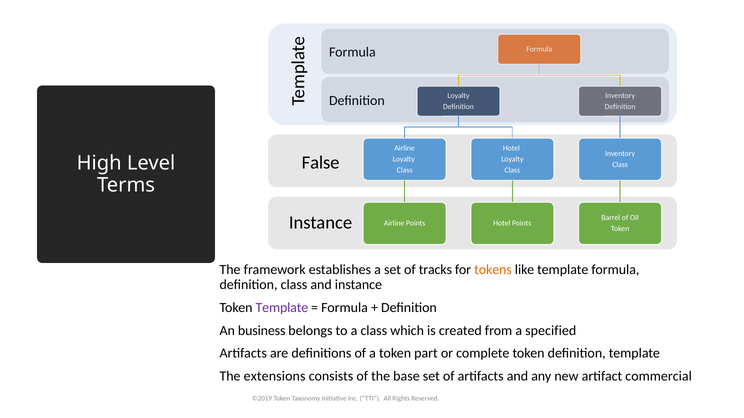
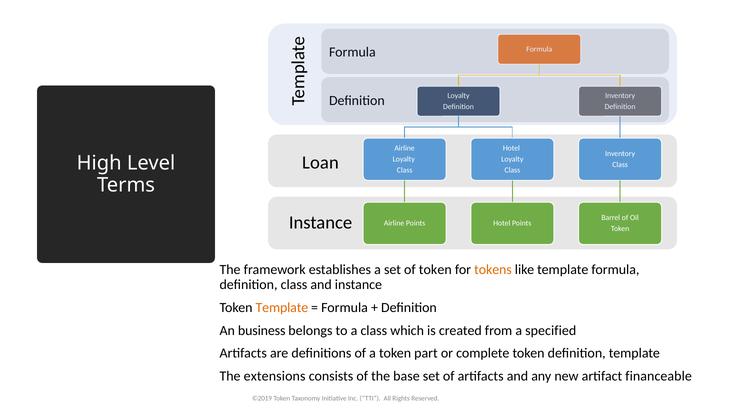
False: False -> Loan
of tracks: tracks -> token
Template at (282, 308) colour: purple -> orange
commercial: commercial -> financeable
